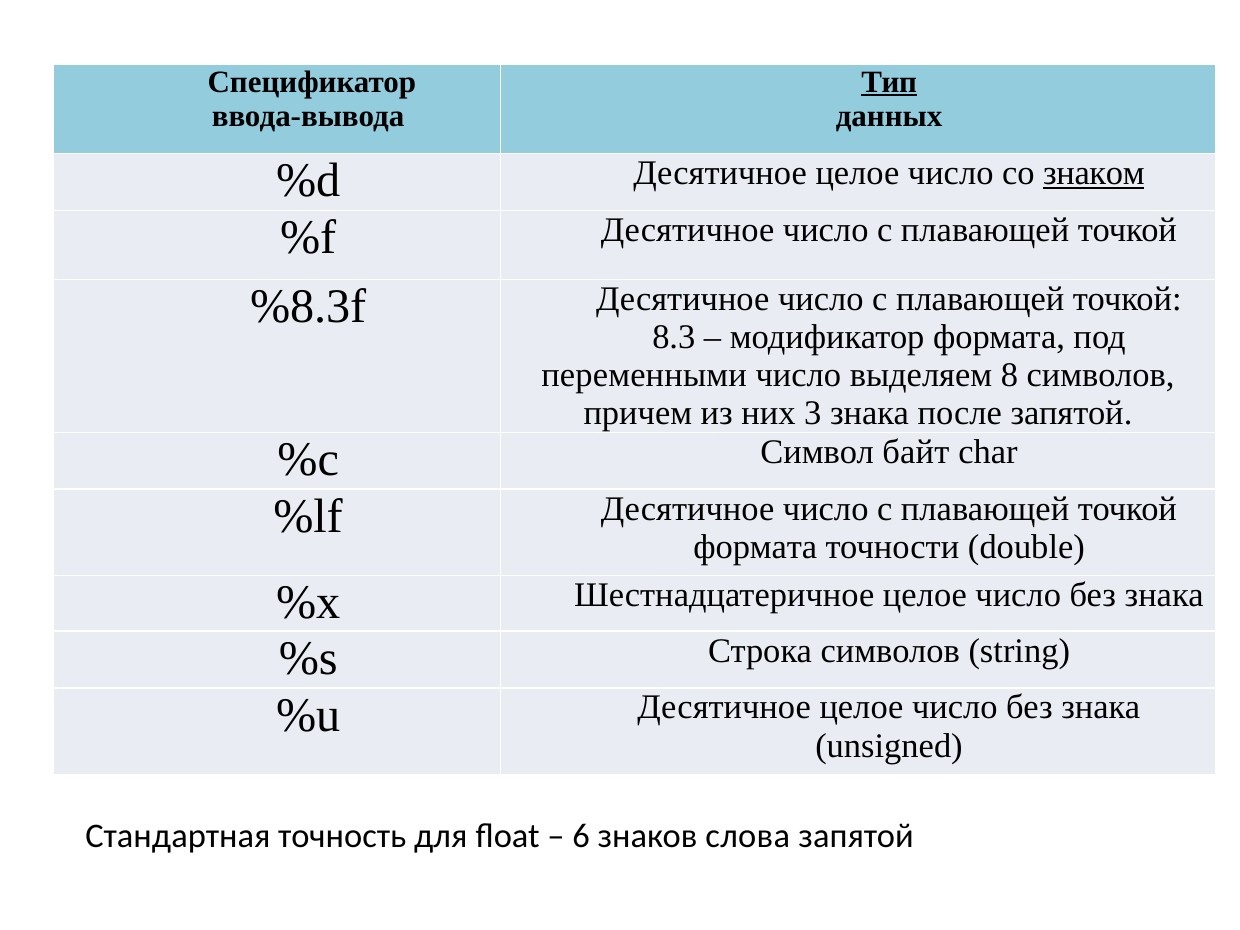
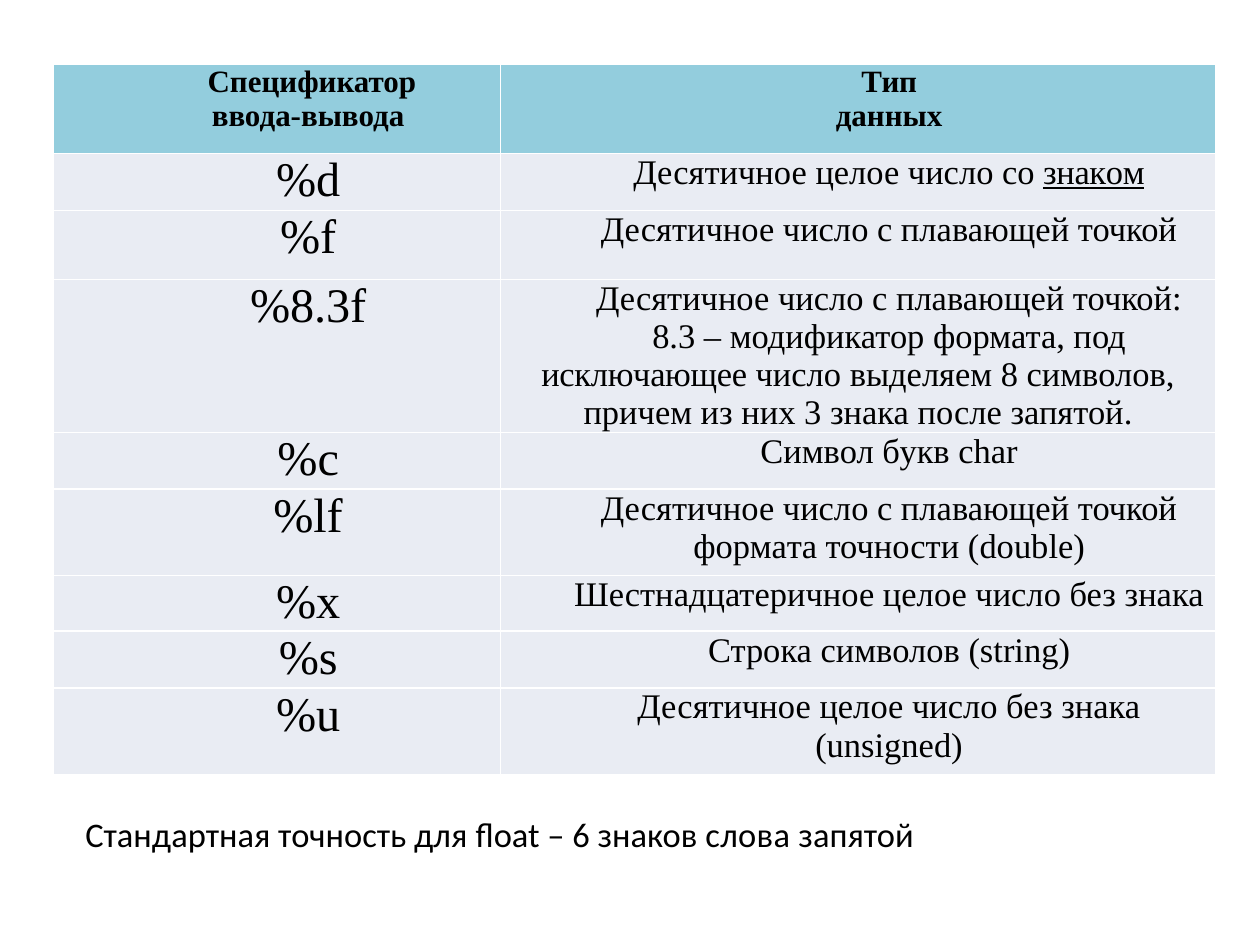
Тип underline: present -> none
переменными: переменными -> исключающее
байт: байт -> букв
